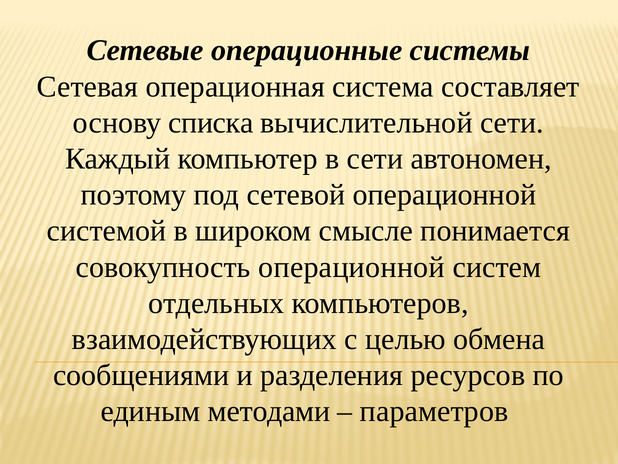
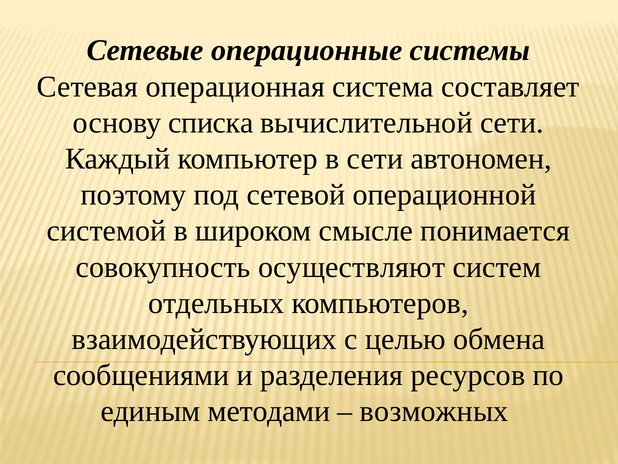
совокупность операционной: операционной -> осуществляют
параметров: параметров -> возможных
